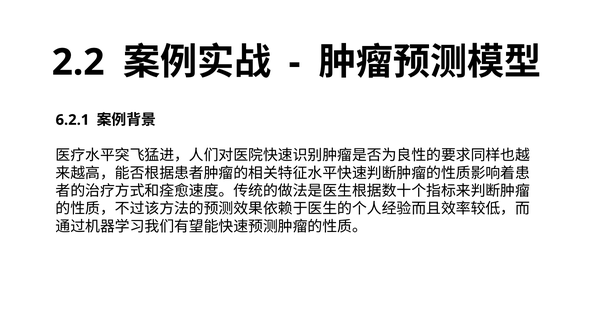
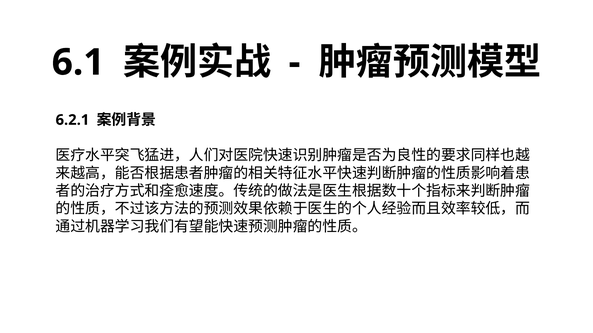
2.2: 2.2 -> 6.1
